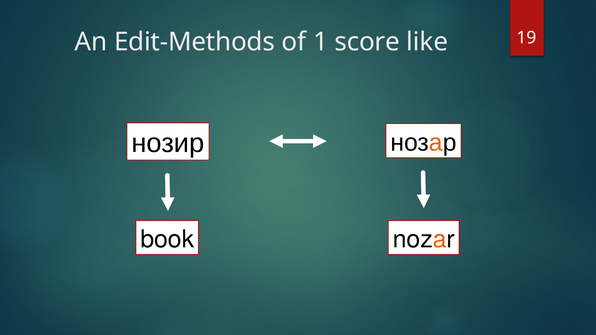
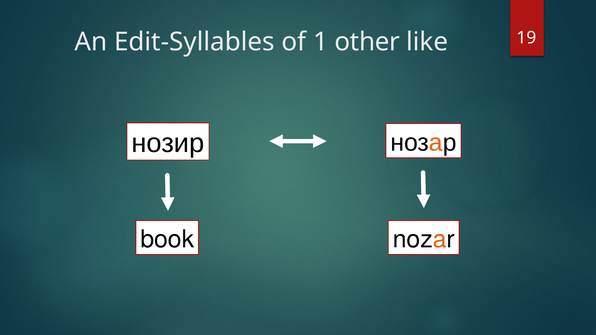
Edit-Methods: Edit-Methods -> Edit-Syllables
score: score -> other
